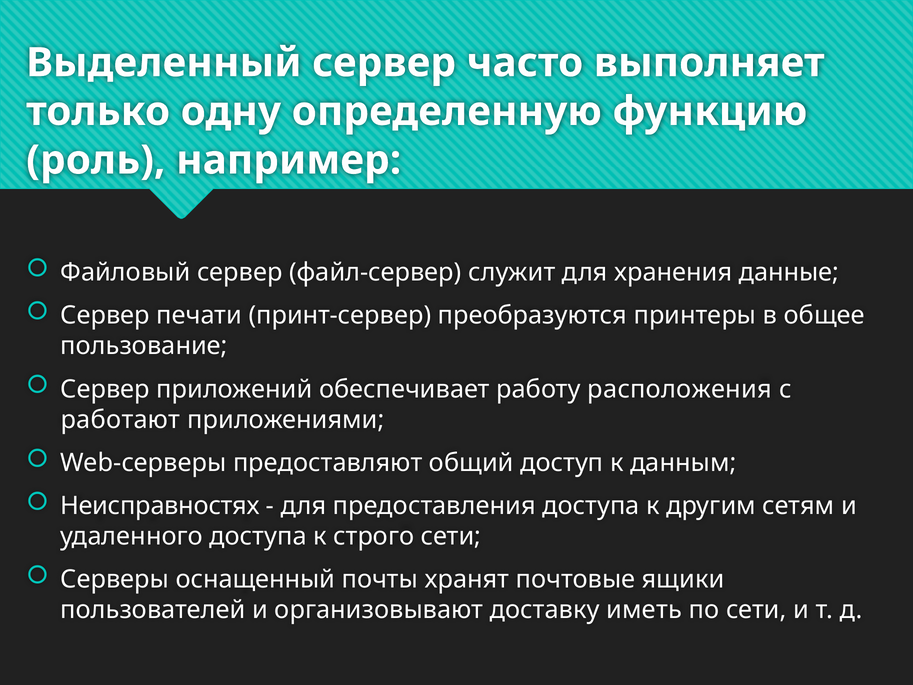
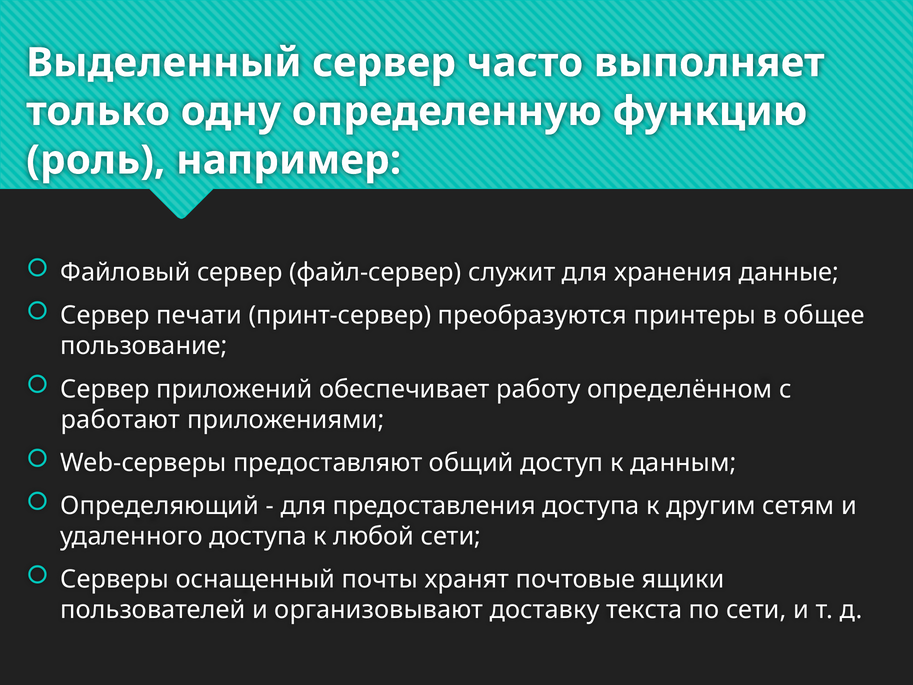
расположения: расположения -> определённом
Неисправностях: Неисправностях -> Определяющий
строго: строго -> любой
иметь: иметь -> текста
